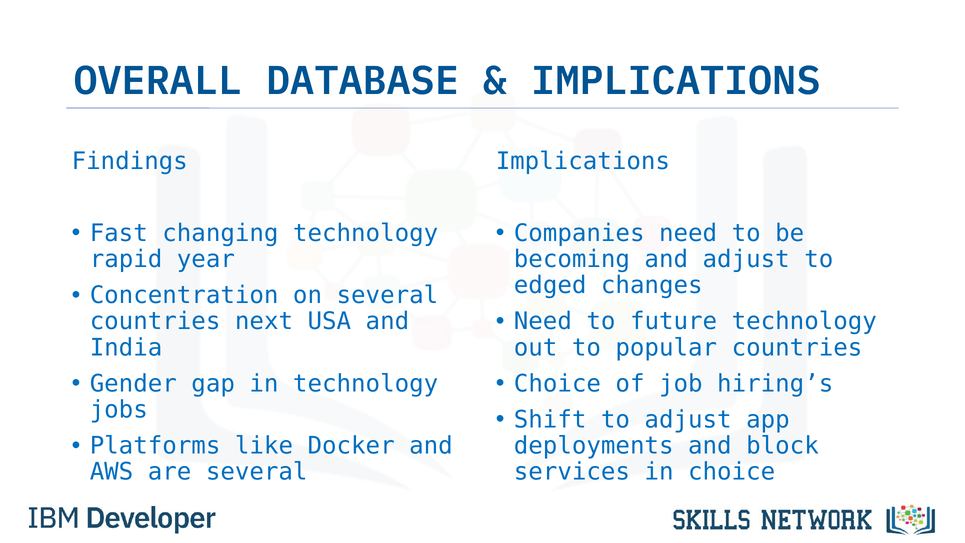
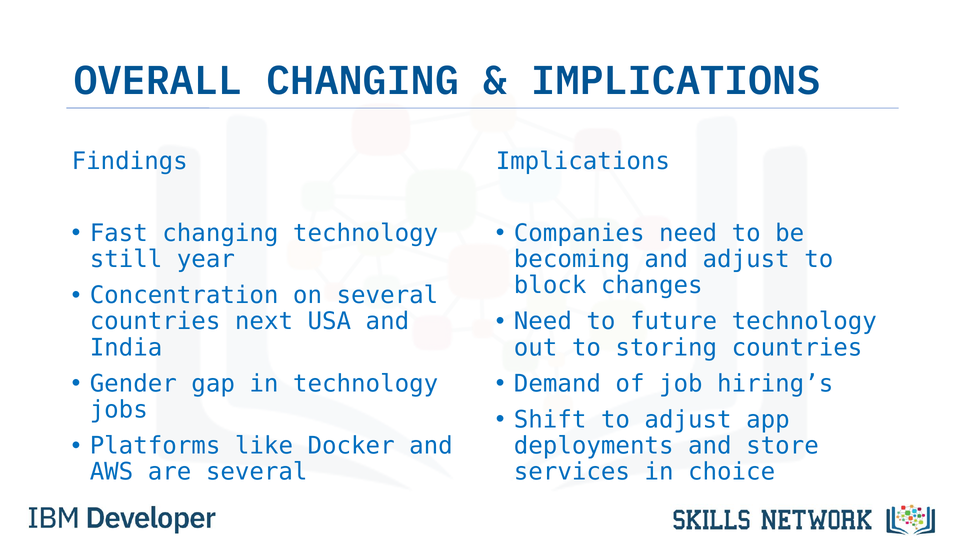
OVERALL DATABASE: DATABASE -> CHANGING
rapid: rapid -> still
edged: edged -> block
popular: popular -> storing
Choice at (557, 384): Choice -> Demand
block: block -> store
